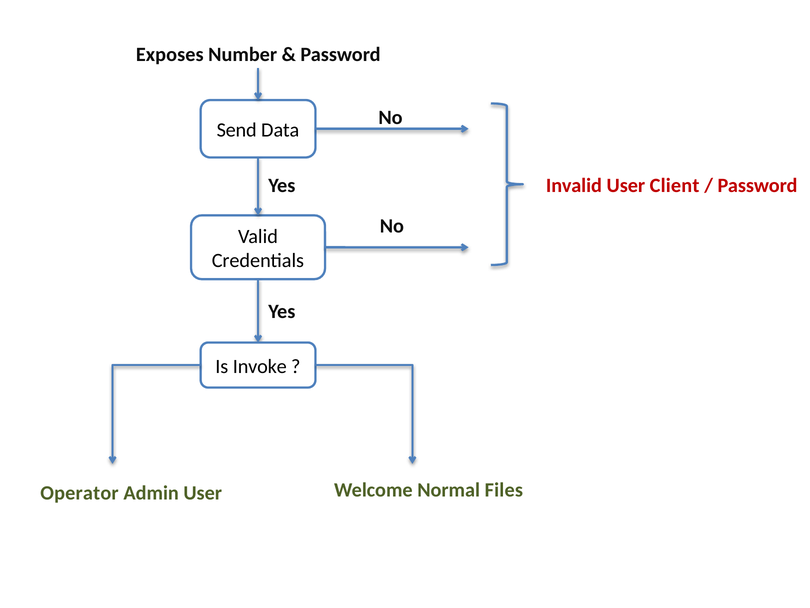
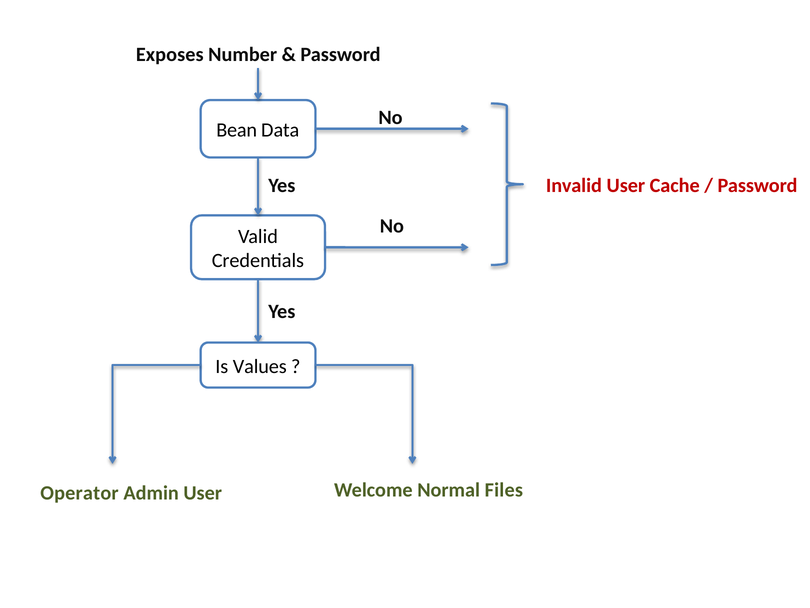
Send: Send -> Bean
Client: Client -> Cache
Invoke: Invoke -> Values
